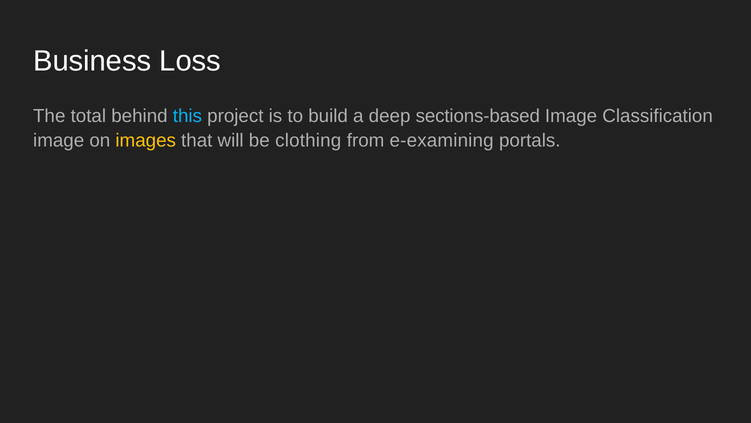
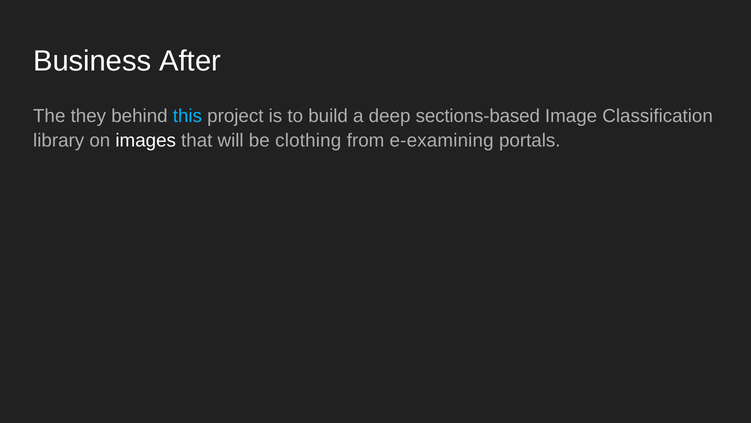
Loss: Loss -> After
total: total -> they
image at (59, 140): image -> library
images colour: yellow -> white
